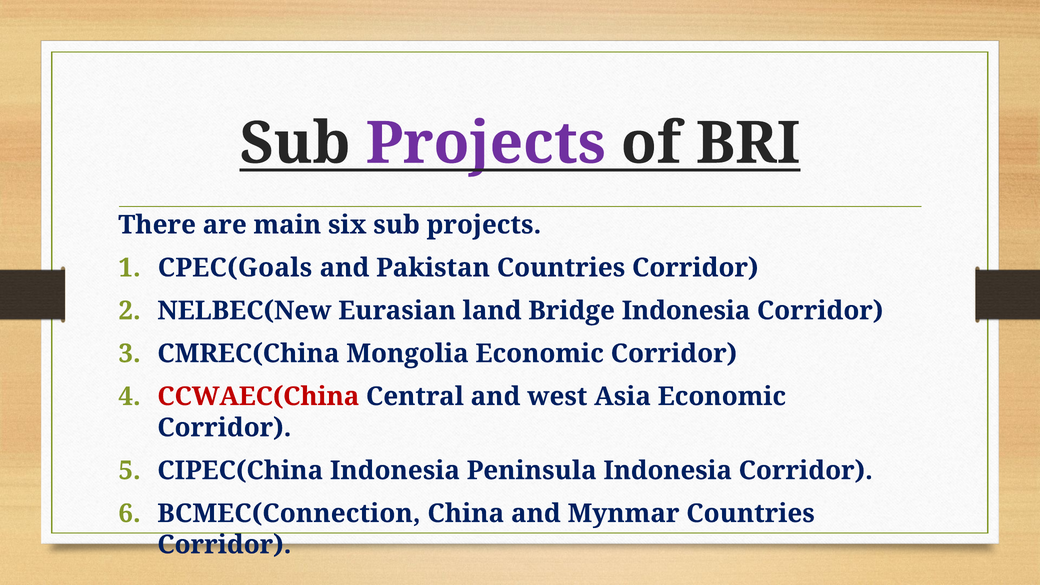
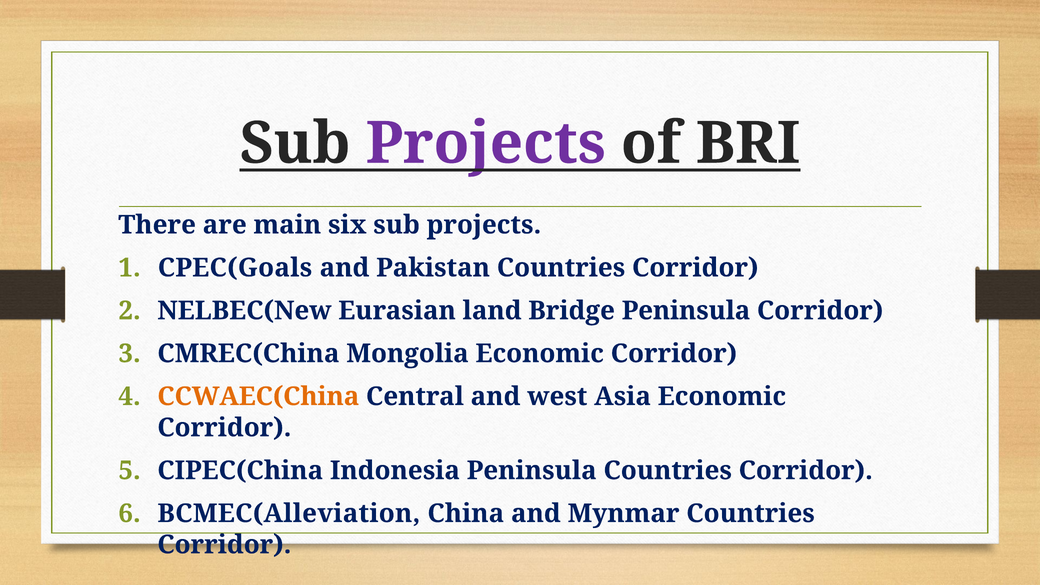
Bridge Indonesia: Indonesia -> Peninsula
CCWAEC(China colour: red -> orange
Peninsula Indonesia: Indonesia -> Countries
BCMEC(Connection: BCMEC(Connection -> BCMEC(Alleviation
